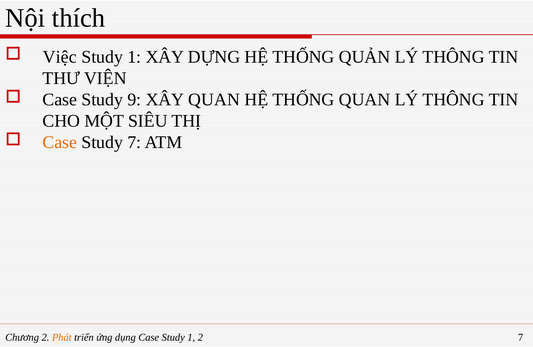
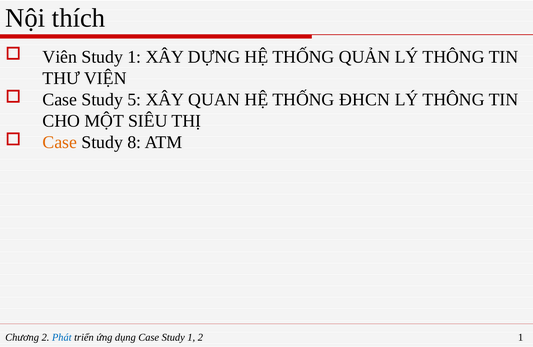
Việc: Việc -> Viên
9: 9 -> 5
THỐNG QUAN: QUAN -> ĐHCN
Study 7: 7 -> 8
Phát colour: orange -> blue
2 7: 7 -> 1
